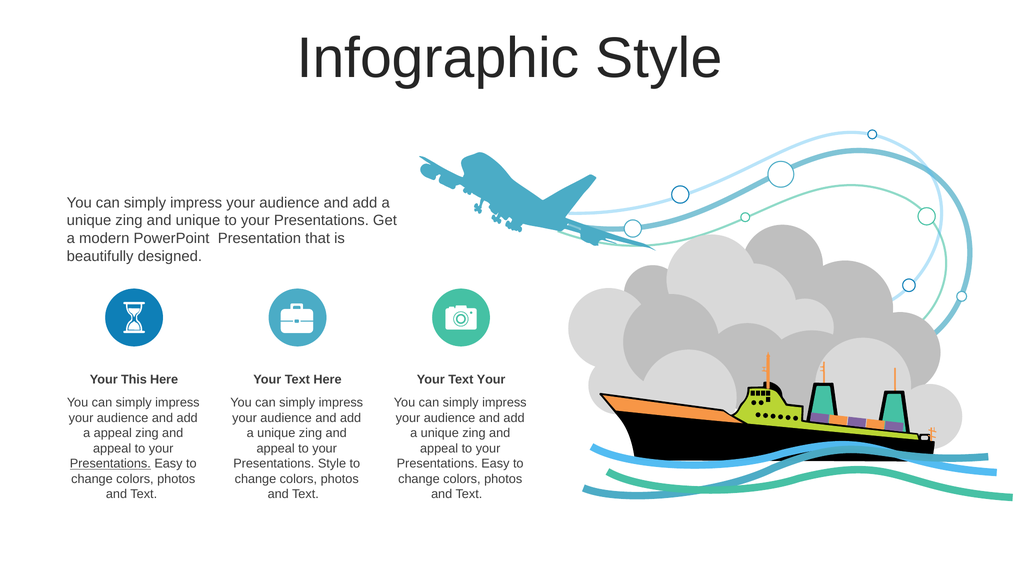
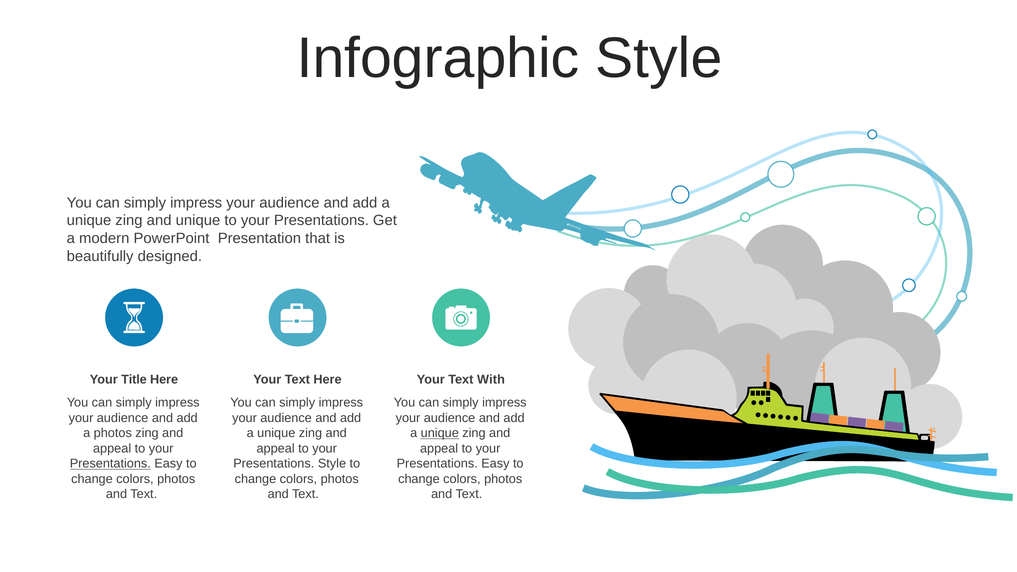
This: This -> Title
Your Text Your: Your -> With
a appeal: appeal -> photos
unique at (440, 433) underline: none -> present
